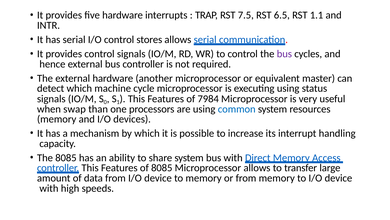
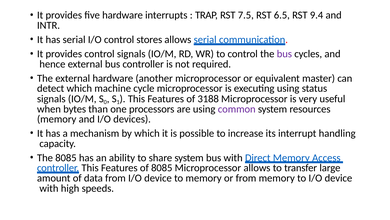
1.1: 1.1 -> 9.4
7984: 7984 -> 3188
swap: swap -> bytes
common colour: blue -> purple
